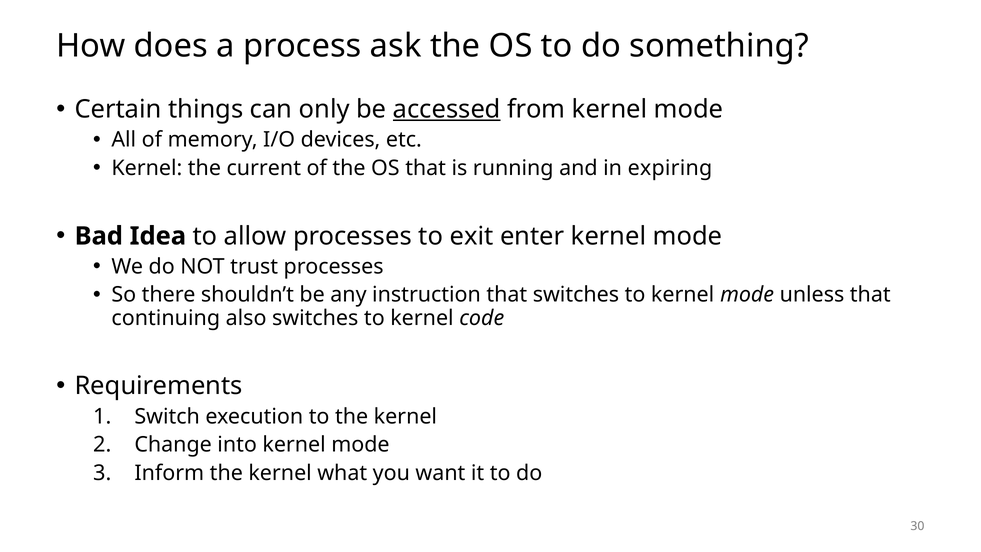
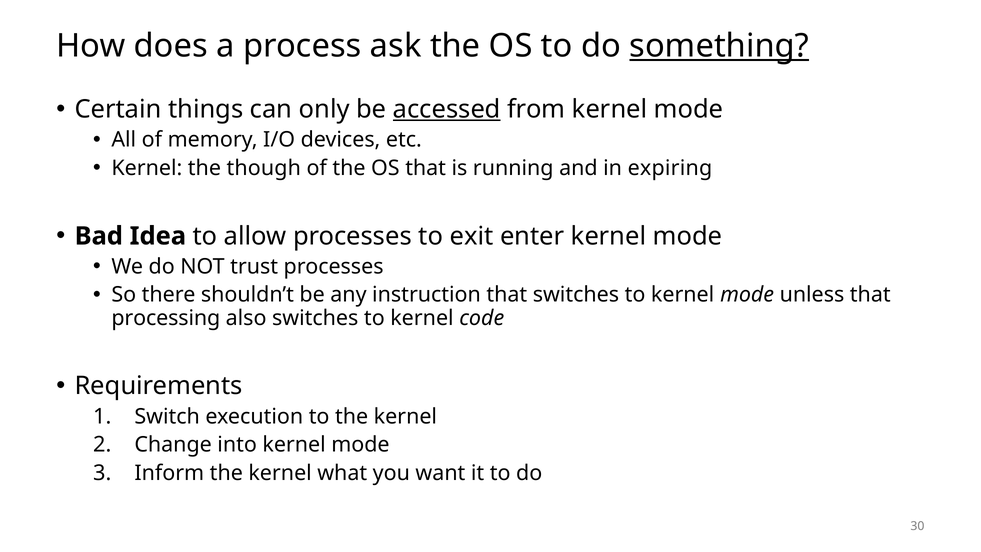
something underline: none -> present
current: current -> though
continuing: continuing -> processing
